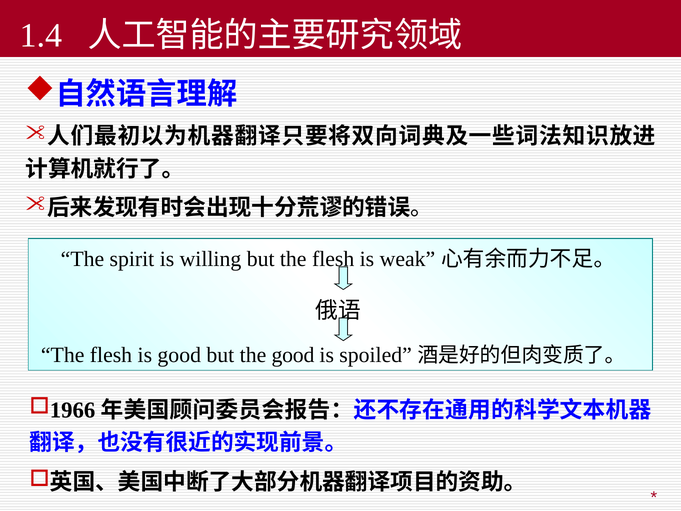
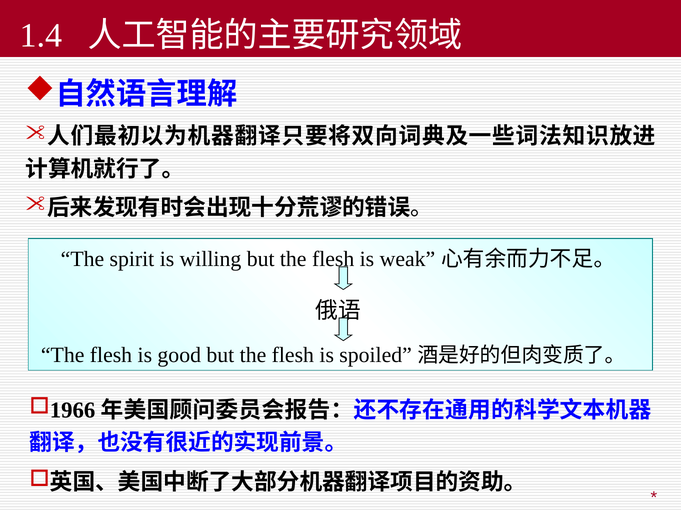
good but the good: good -> flesh
